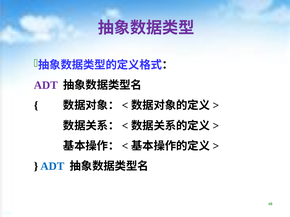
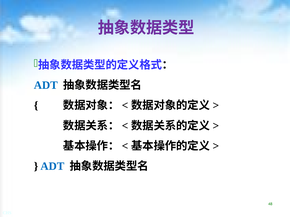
ADT at (46, 85) colour: purple -> blue
